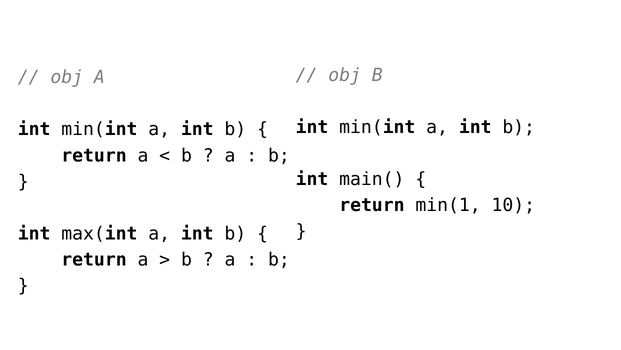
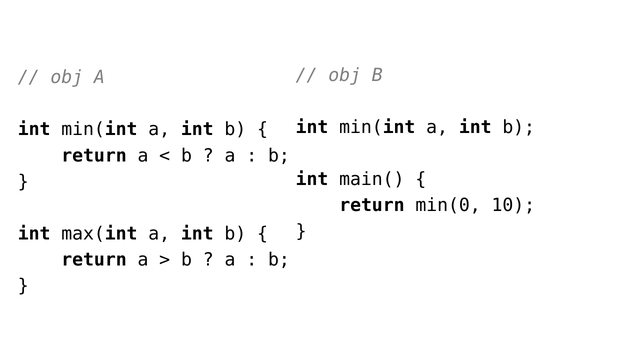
min(1: min(1 -> min(0
